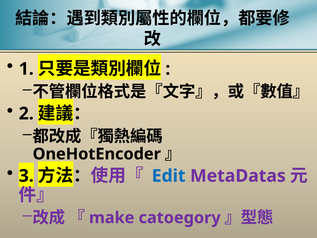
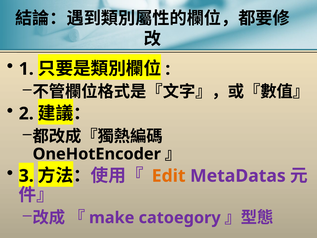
Edit colour: blue -> orange
